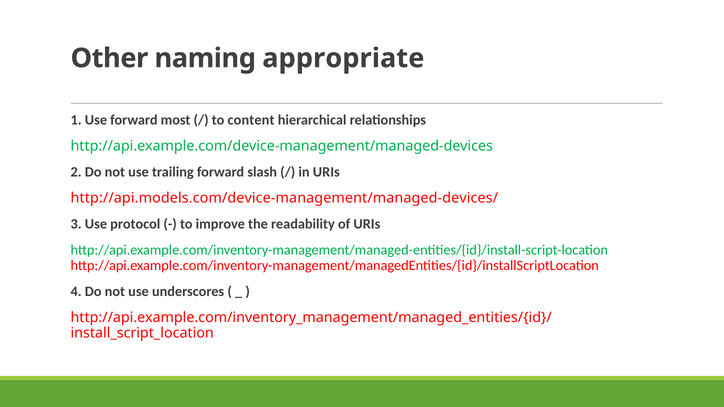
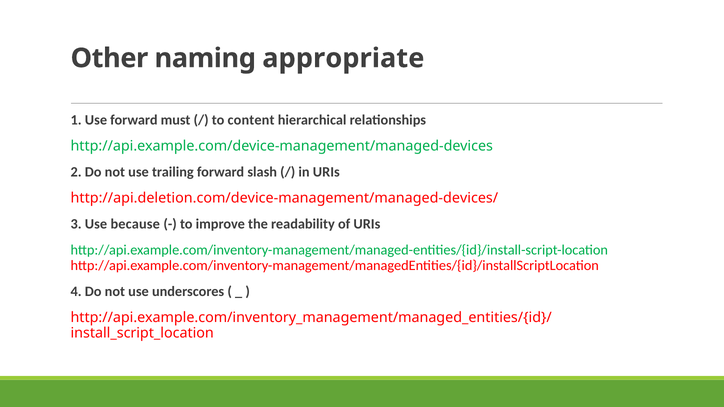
most: most -> must
http://api.models.com/device-management/managed-devices/: http://api.models.com/device-management/managed-devices/ -> http://api.deletion.com/device-management/managed-devices/
protocol: protocol -> because
